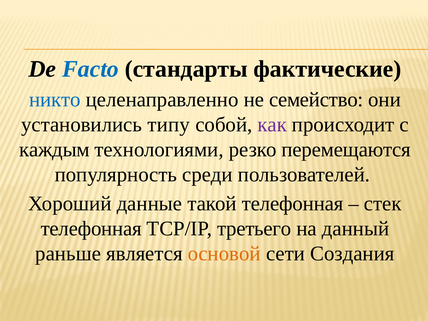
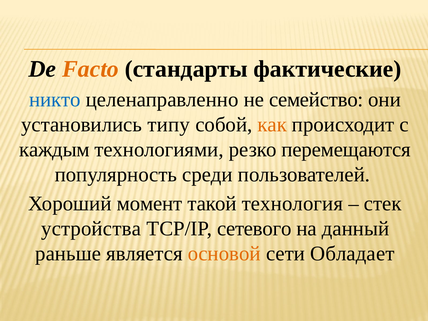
Facto colour: blue -> orange
как colour: purple -> orange
данные: данные -> момент
такой телефонная: телефонная -> технология
телефонная at (91, 229): телефонная -> устройства
третьего: третьего -> сетевого
Создания: Создания -> Обладает
